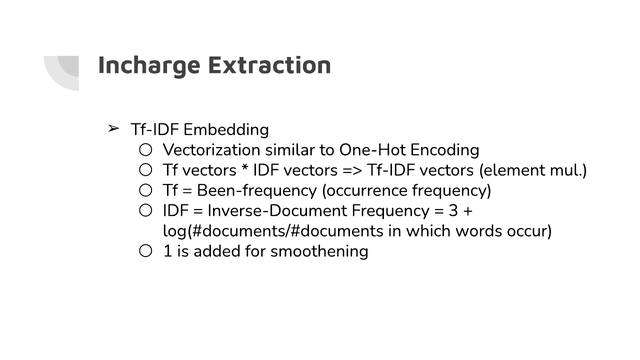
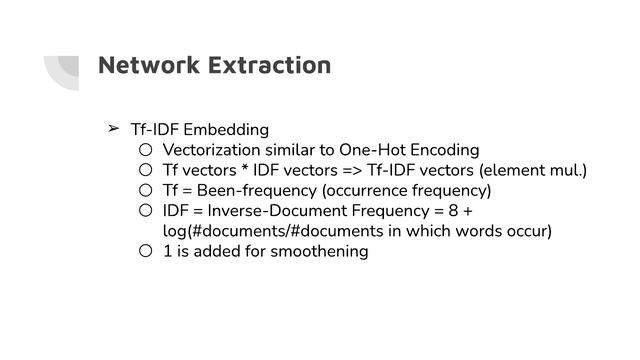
Incharge: Incharge -> Network
3: 3 -> 8
